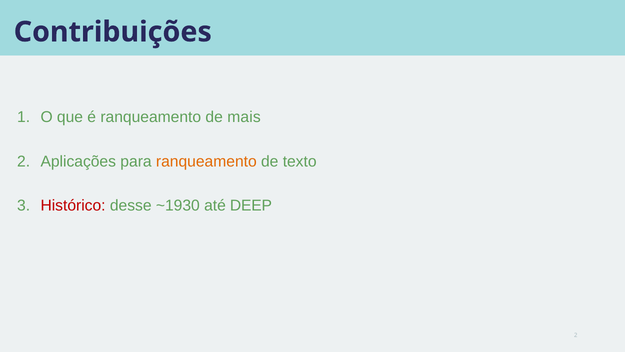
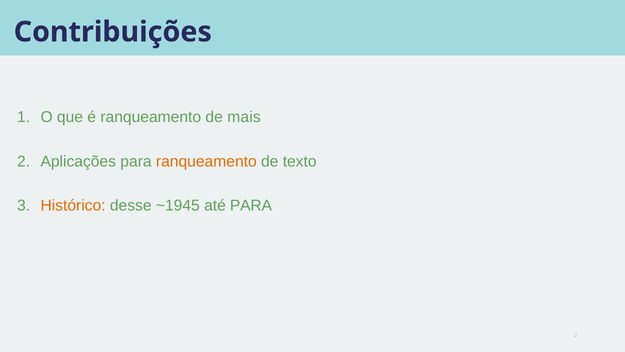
Histórico colour: red -> orange
~1930: ~1930 -> ~1945
até DEEP: DEEP -> PARA
